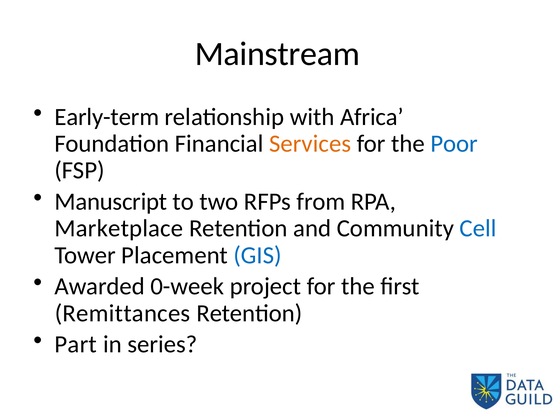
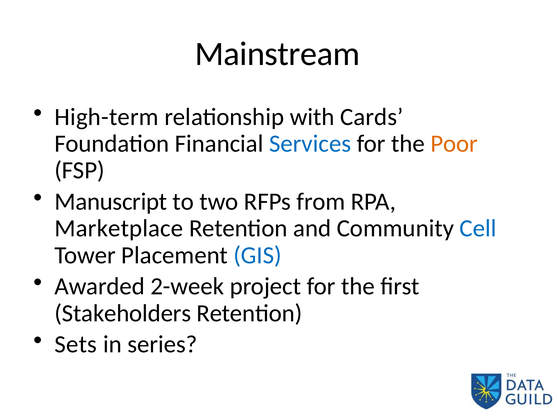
Early-term: Early-term -> High-term
Africa: Africa -> Cards
Services colour: orange -> blue
Poor colour: blue -> orange
0-week: 0-week -> 2-week
Remittances: Remittances -> Stakeholders
Part: Part -> Sets
